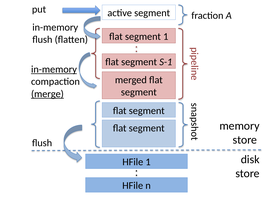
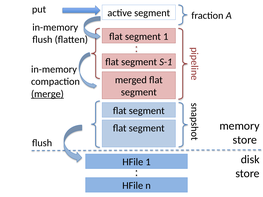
in-memory at (54, 69) underline: present -> none
